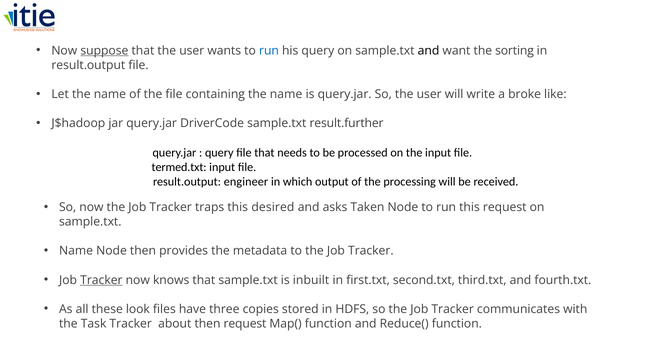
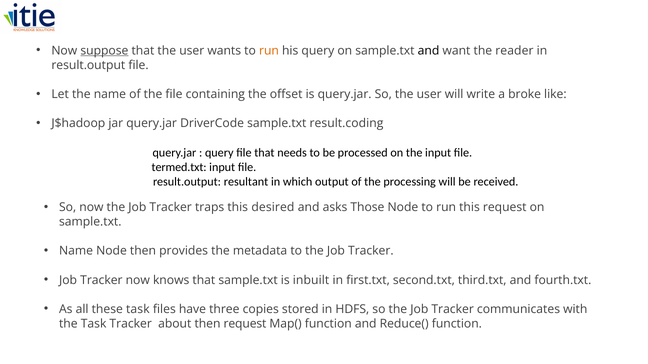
run at (269, 51) colour: blue -> orange
sorting: sorting -> reader
containing the name: name -> offset
result.further: result.further -> result.coding
engineer: engineer -> resultant
Taken: Taken -> Those
Tracker at (101, 280) underline: present -> none
these look: look -> task
